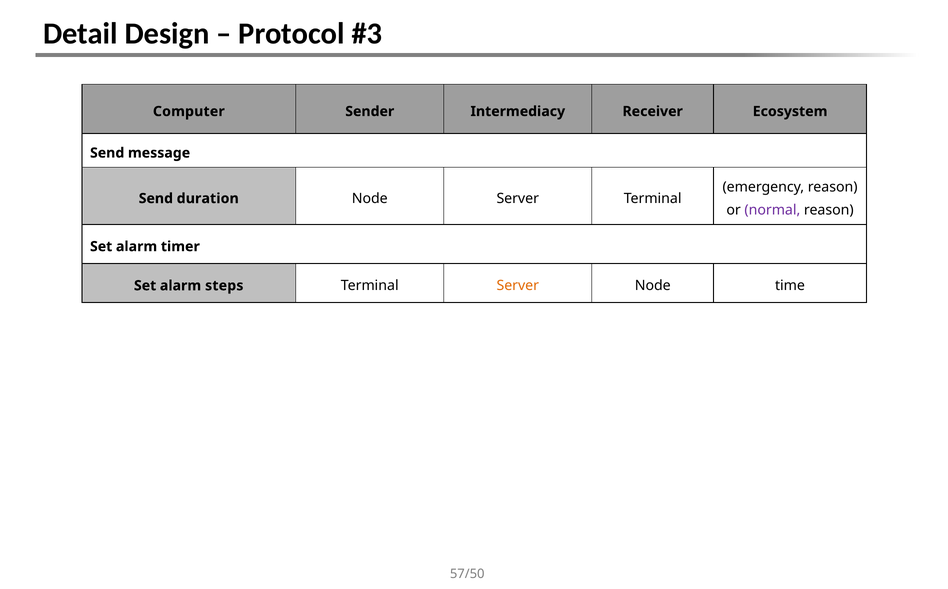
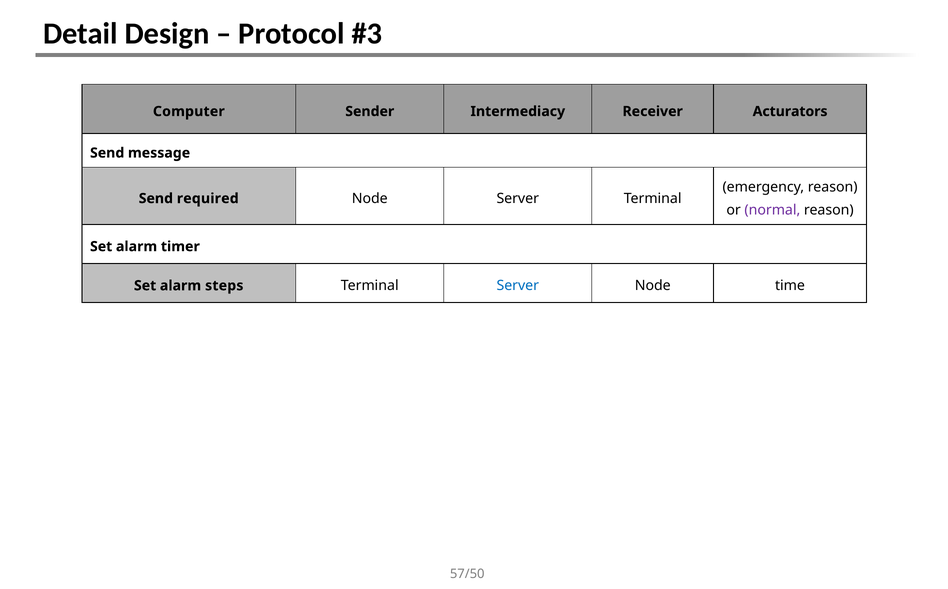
Ecosystem: Ecosystem -> Acturators
duration: duration -> required
Server at (518, 285) colour: orange -> blue
